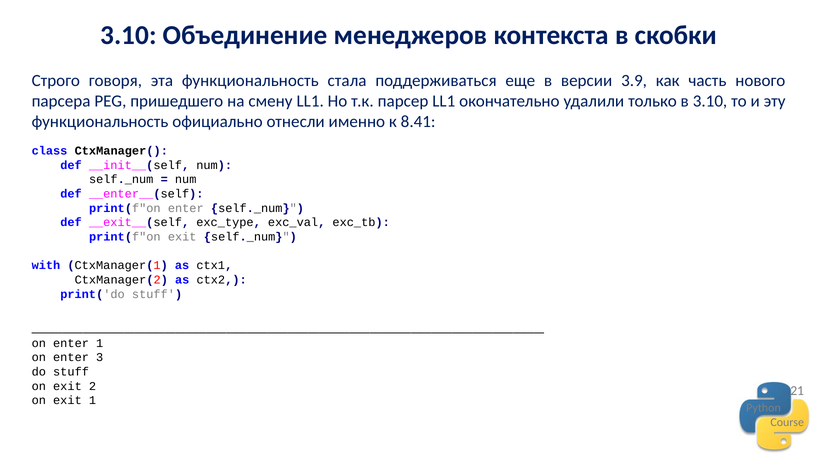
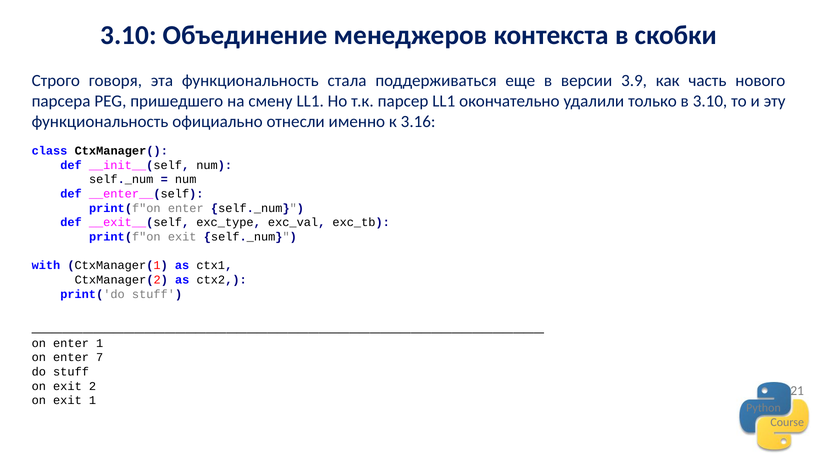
8.41: 8.41 -> 3.16
3: 3 -> 7
